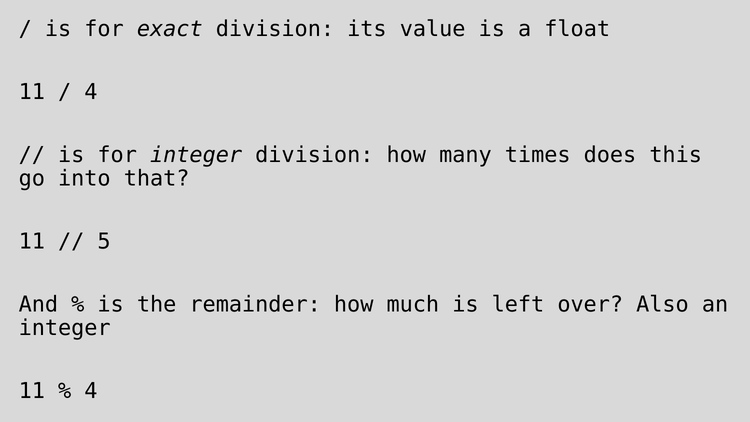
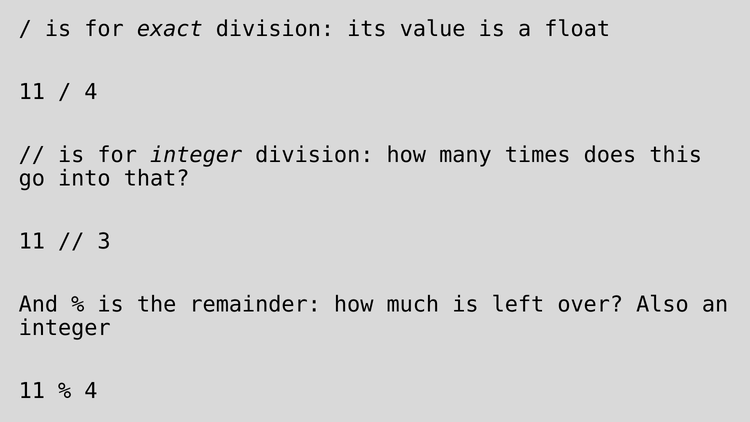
5: 5 -> 3
